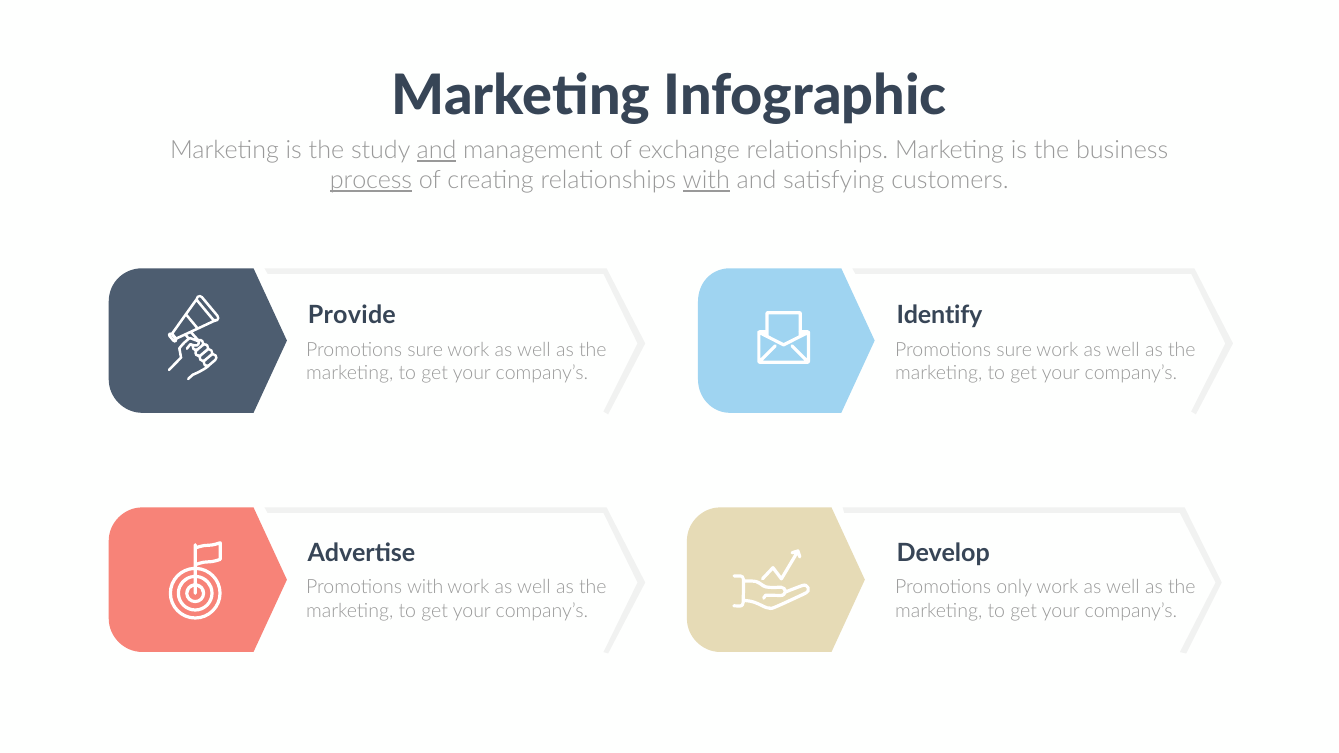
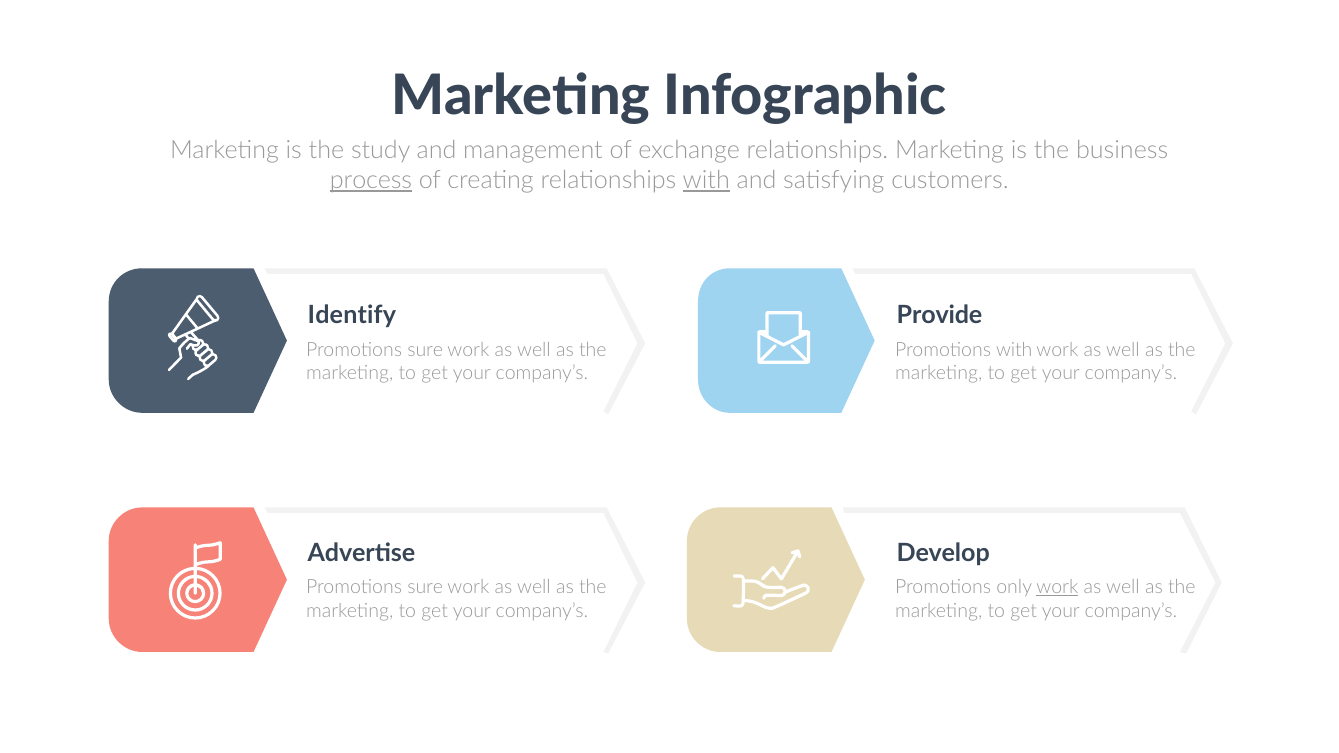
and at (437, 150) underline: present -> none
Provide: Provide -> Identify
Identify: Identify -> Provide
sure at (1014, 350): sure -> with
with at (425, 588): with -> sure
work at (1057, 588) underline: none -> present
